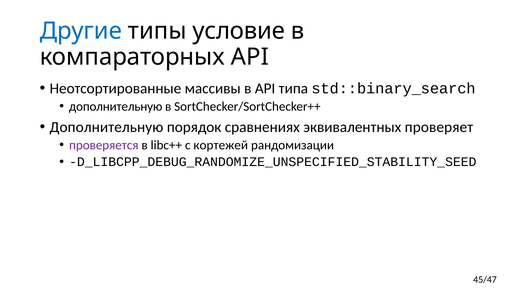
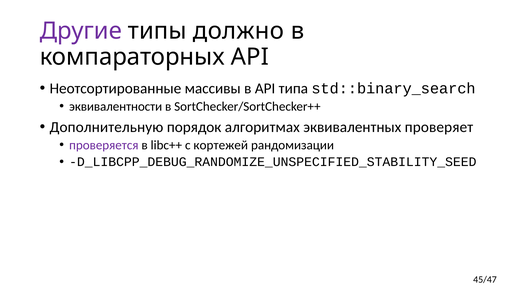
Другие colour: blue -> purple
условие: условие -> должно
дополнительную at (116, 106): дополнительную -> эквивалентности
сравнениях: сравнениях -> алгоритмах
